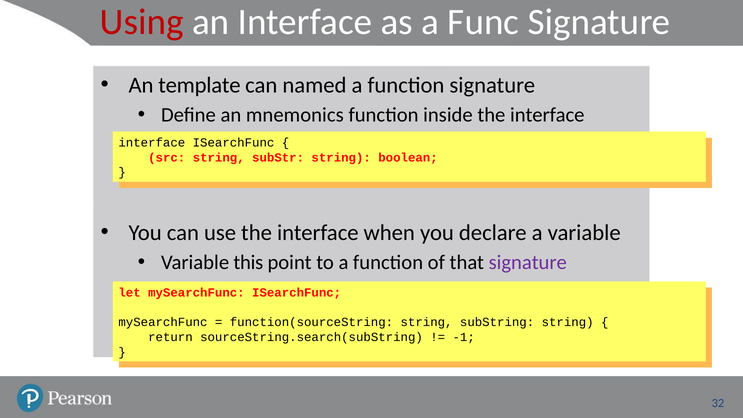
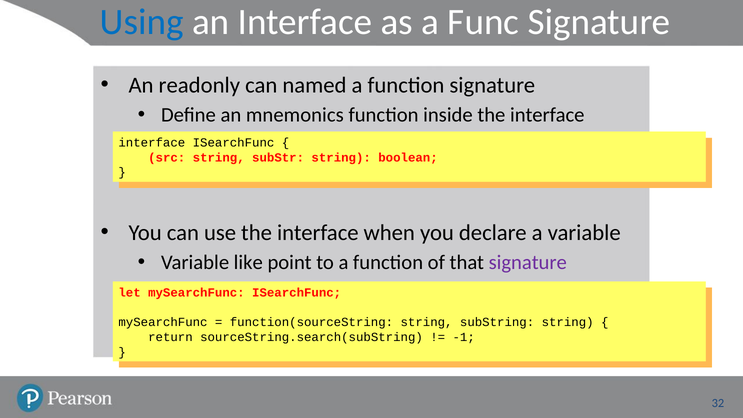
Using colour: red -> blue
template: template -> readonly
this: this -> like
